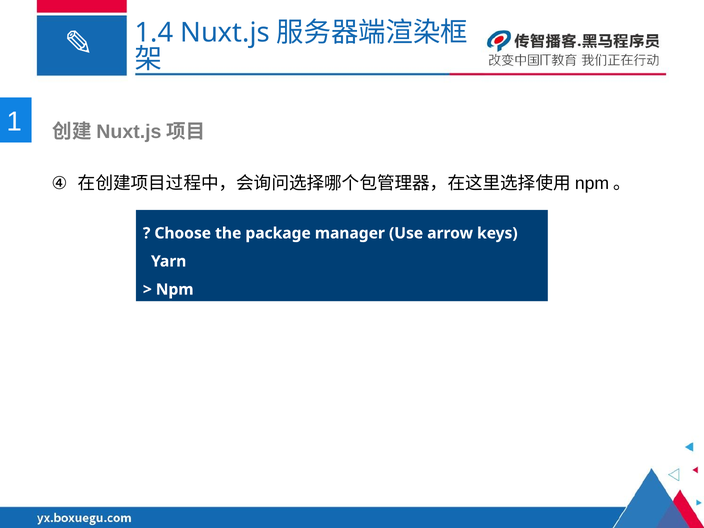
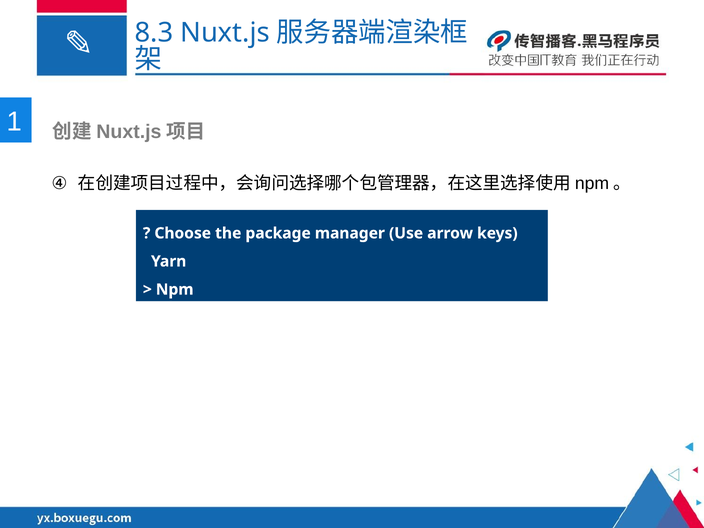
1.4: 1.4 -> 8.3
